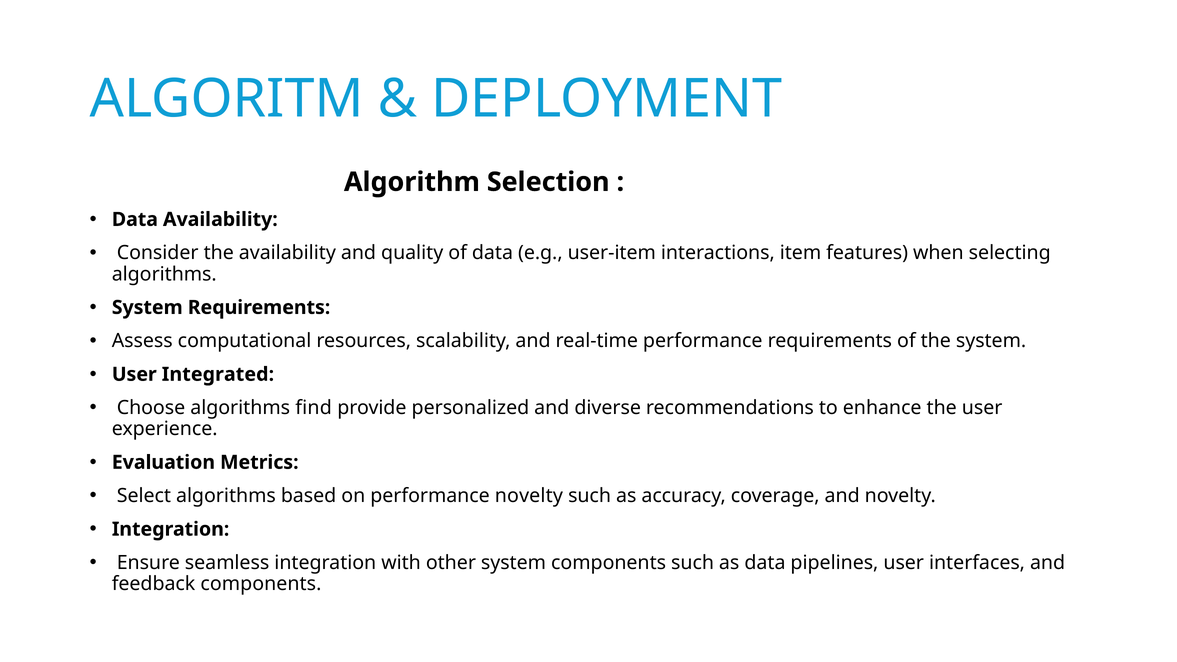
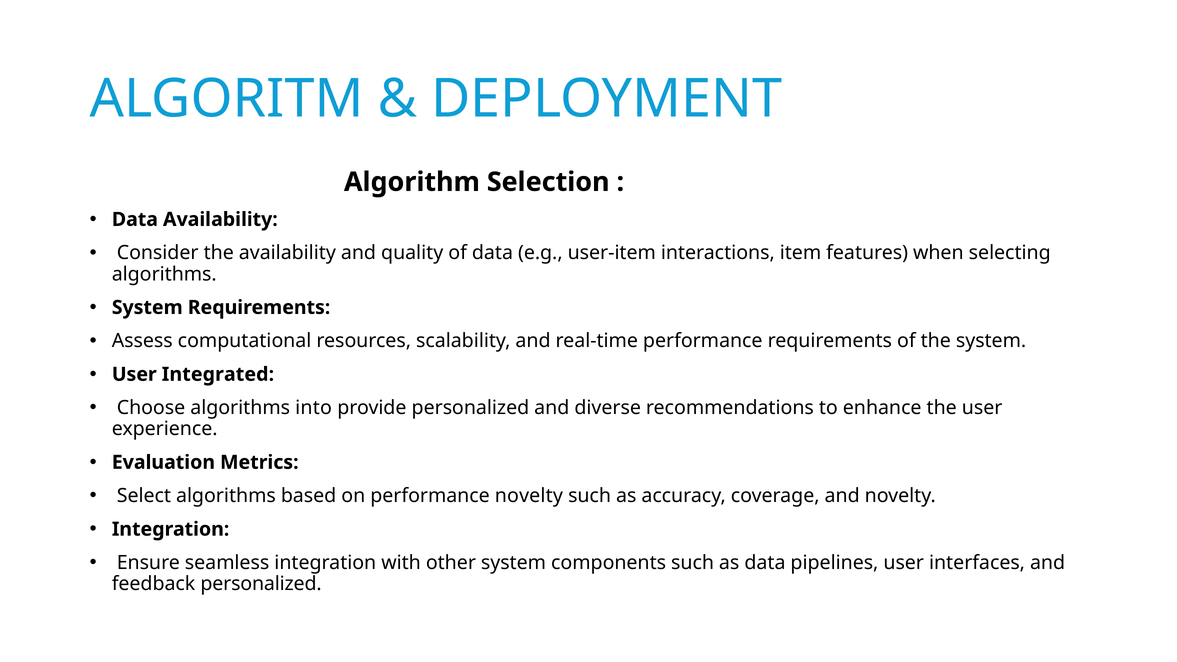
find: find -> into
feedback components: components -> personalized
